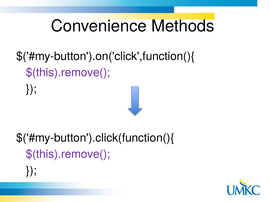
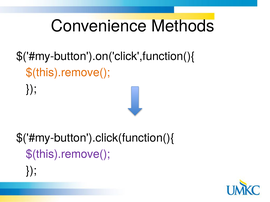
$(this).remove( at (68, 73) colour: purple -> orange
